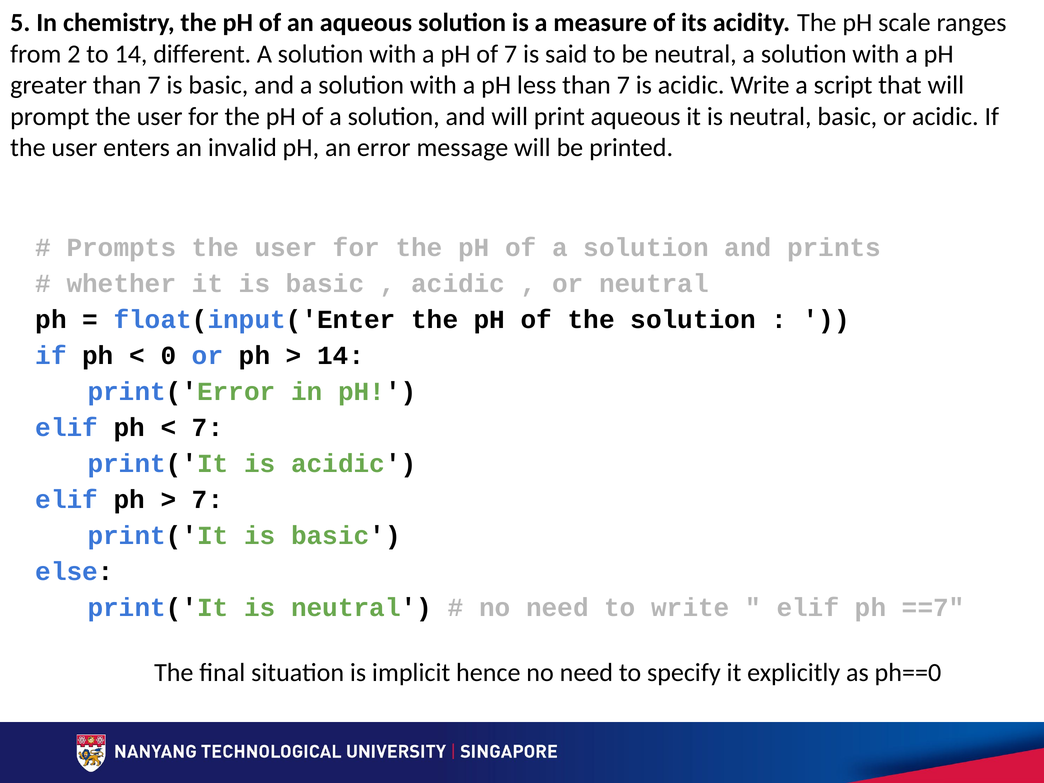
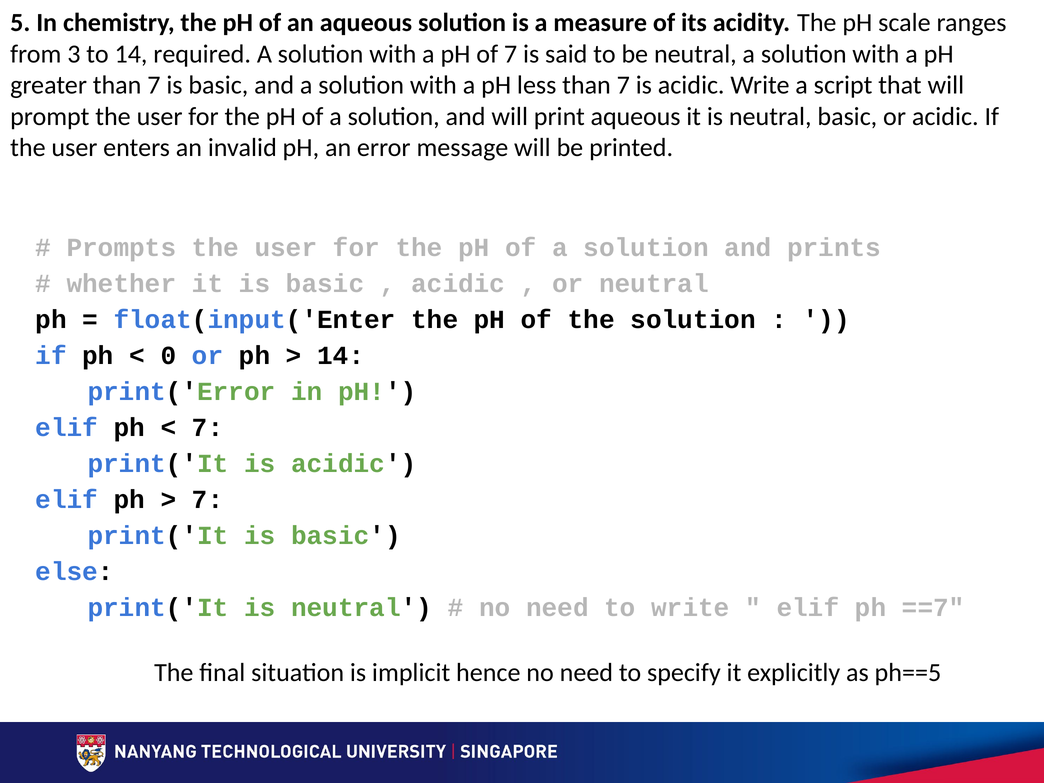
2: 2 -> 3
different: different -> required
ph==0: ph==0 -> ph==5
